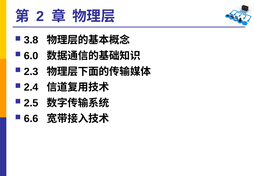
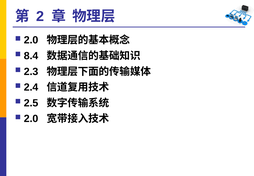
3.8 at (31, 40): 3.8 -> 2.0
6.0: 6.0 -> 8.4
6.6 at (31, 119): 6.6 -> 2.0
